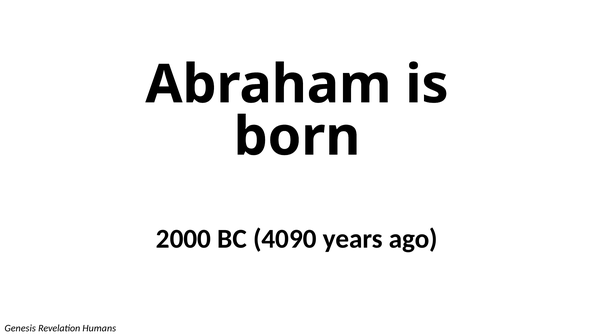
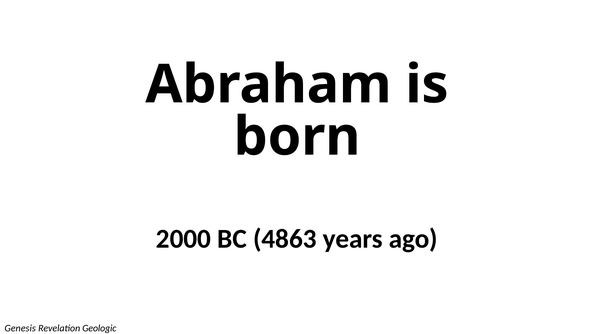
4090: 4090 -> 4863
Humans: Humans -> Geologic
